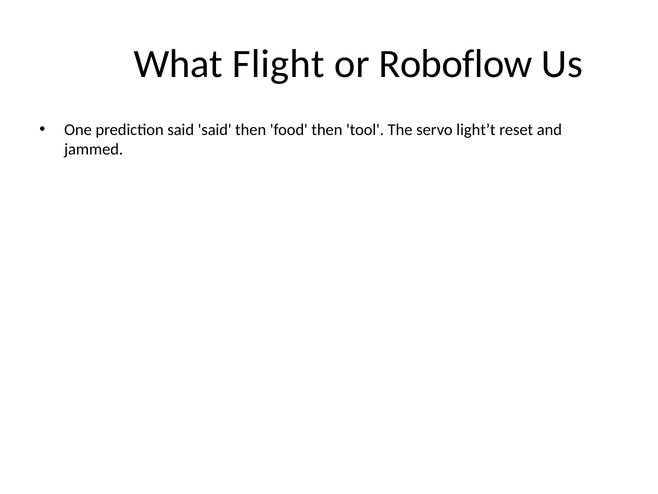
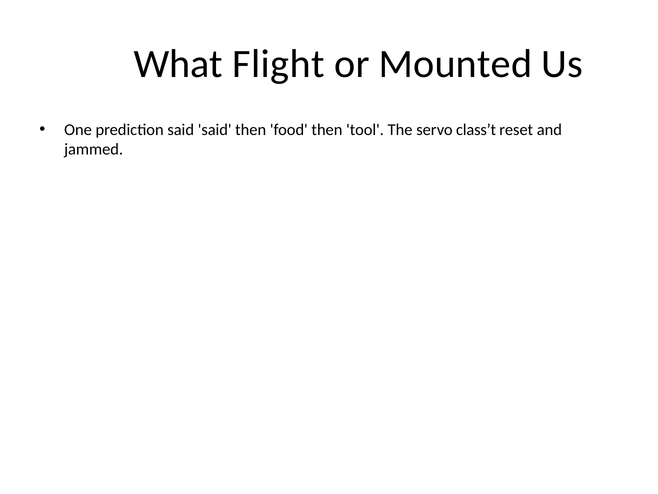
Roboflow: Roboflow -> Mounted
light’t: light’t -> class’t
